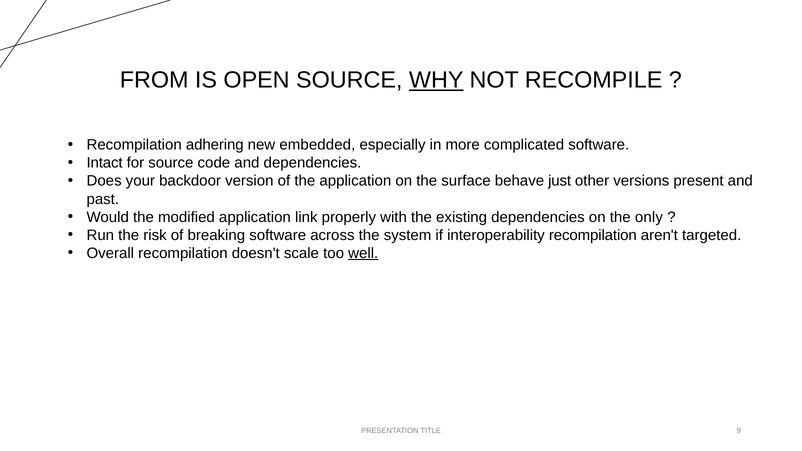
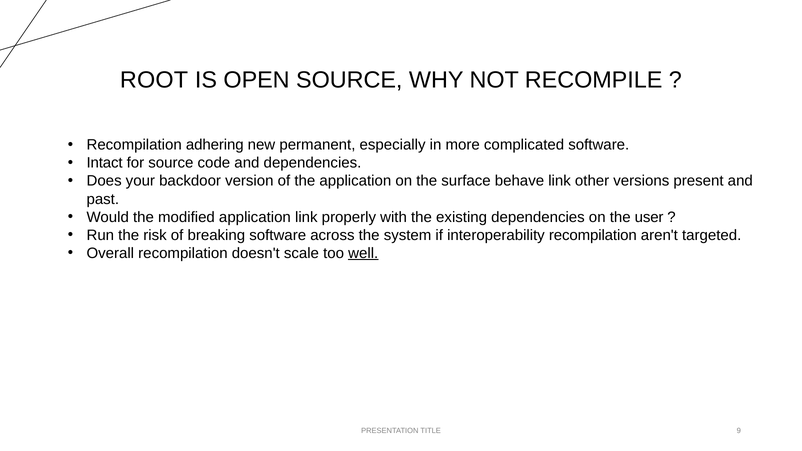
FROM: FROM -> ROOT
WHY underline: present -> none
embedded: embedded -> permanent
behave just: just -> link
only: only -> user
